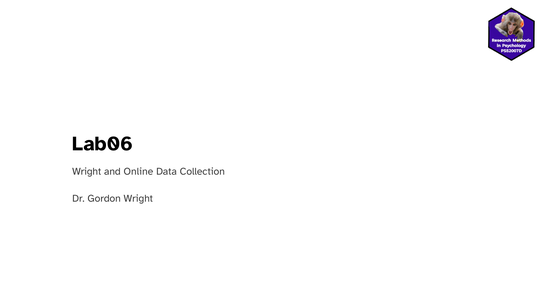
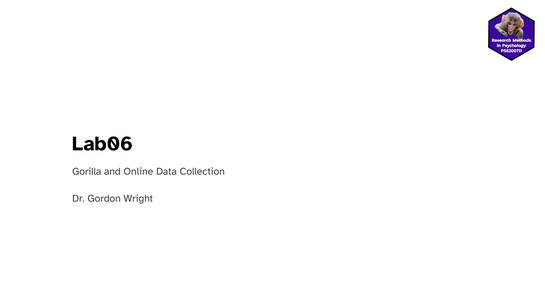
Wright at (87, 172): Wright -> Gorilla
